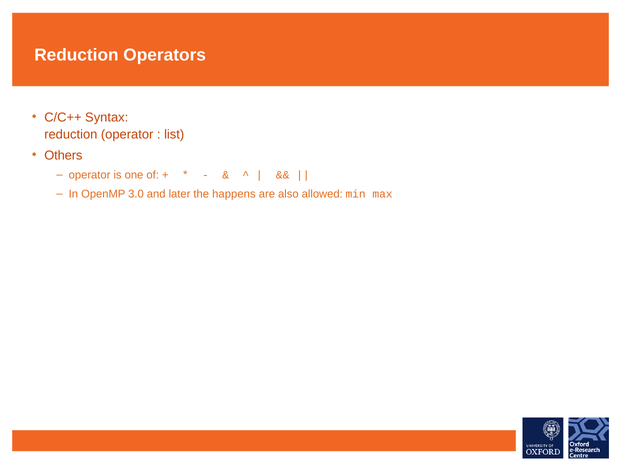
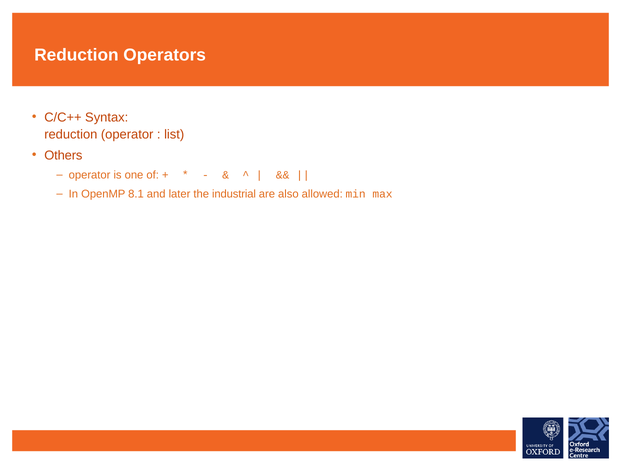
3.0: 3.0 -> 8.1
happens: happens -> industrial
